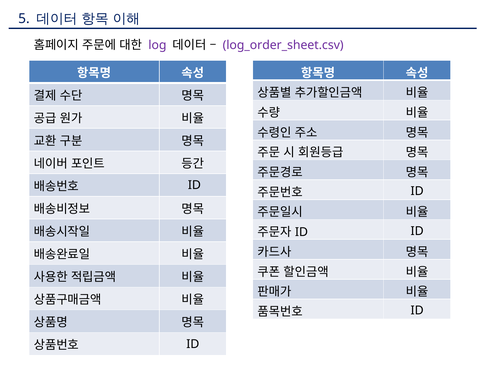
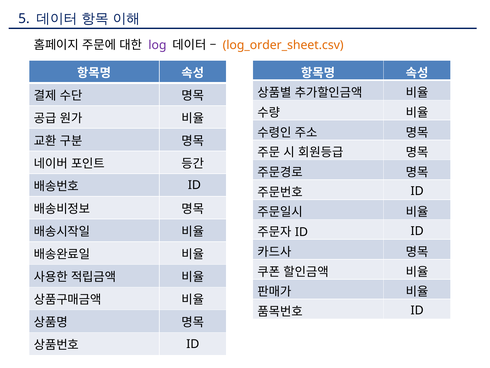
log_order_sheet.csv colour: purple -> orange
